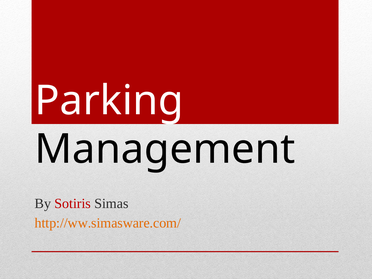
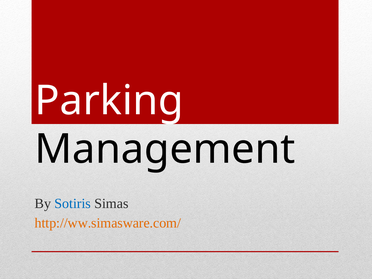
Sotiris colour: red -> blue
